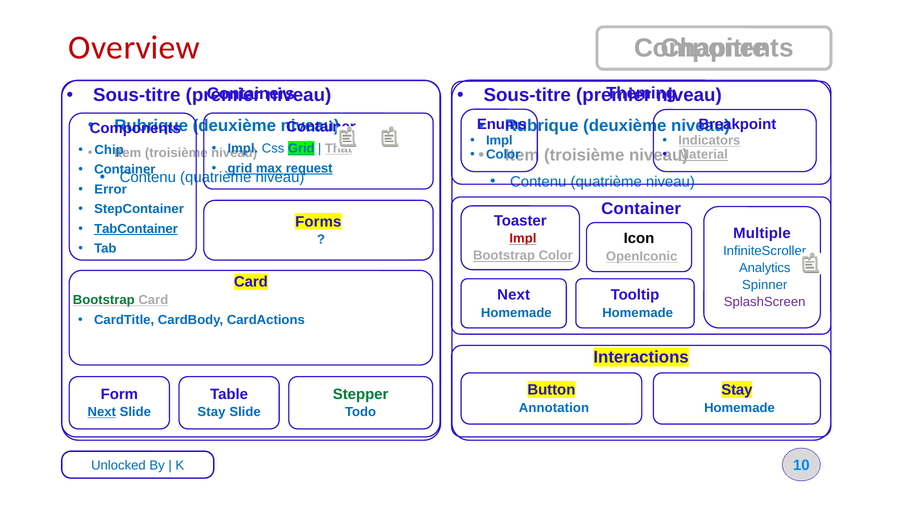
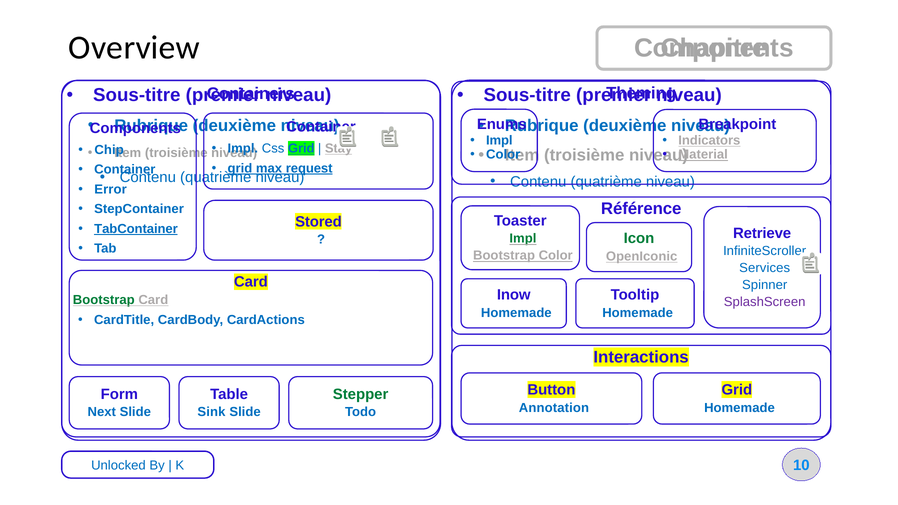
Overview colour: red -> black
That: That -> Stay
Container at (641, 209): Container -> Référence
Forms: Forms -> Stored
Multiple: Multiple -> Retrieve
Impl at (523, 239) colour: red -> green
Icon colour: black -> green
Analytics: Analytics -> Services
Next at (514, 295): Next -> Inow
Stay at (737, 390): Stay -> Grid
Next at (102, 412) underline: present -> none
Stay at (211, 412): Stay -> Sink
